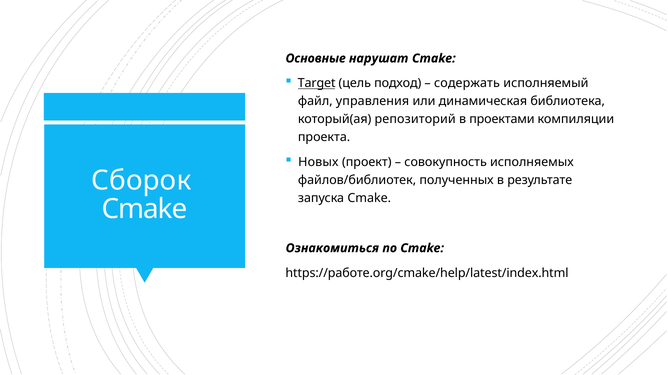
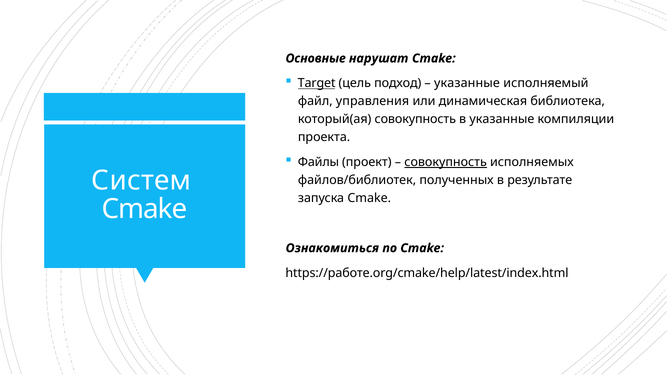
содержать at (467, 83): содержать -> указанные
который(ая репозиторий: репозиторий -> совокупность
в проектами: проектами -> указанные
Новых: Новых -> Файлы
совокупность at (446, 163) underline: none -> present
Сборок: Сборок -> Систем
